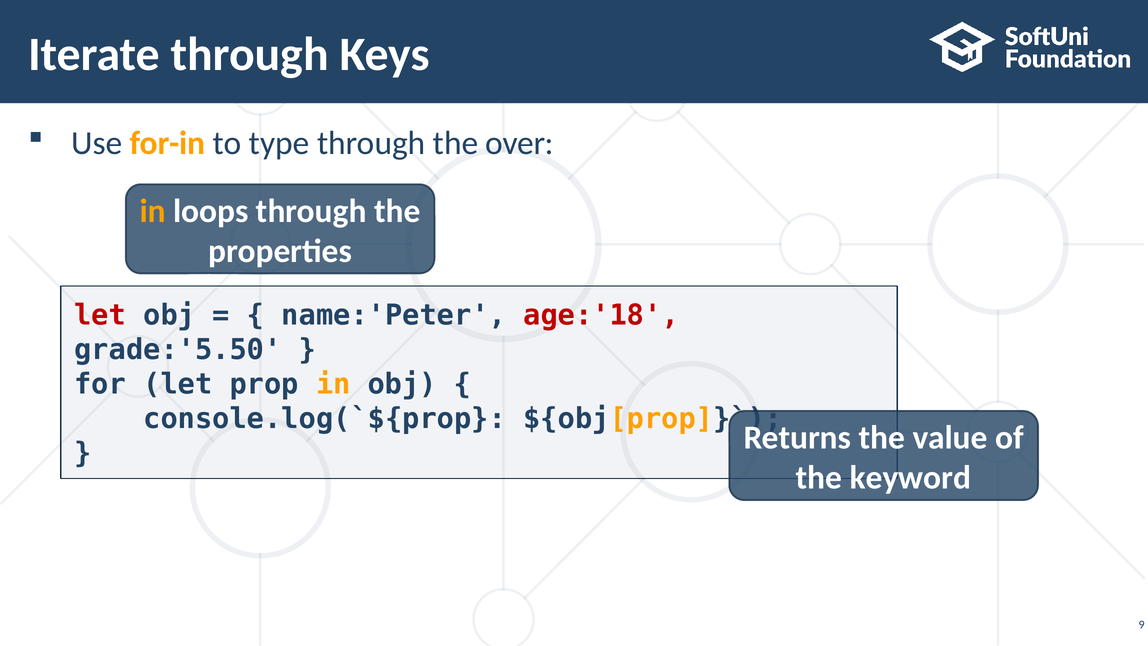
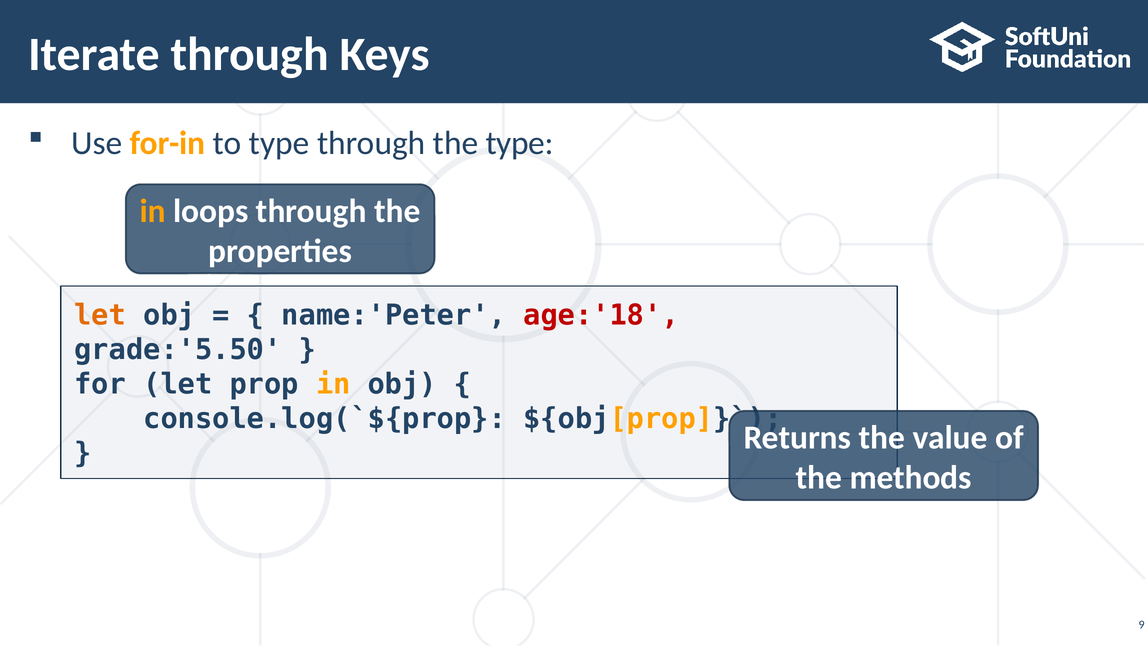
the over: over -> type
let at (100, 315) colour: red -> orange
keyword: keyword -> methods
